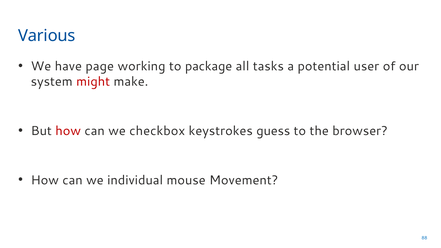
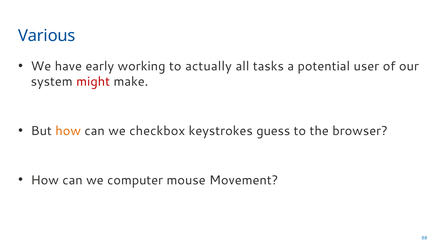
page: page -> early
package: package -> actually
how at (68, 131) colour: red -> orange
individual: individual -> computer
